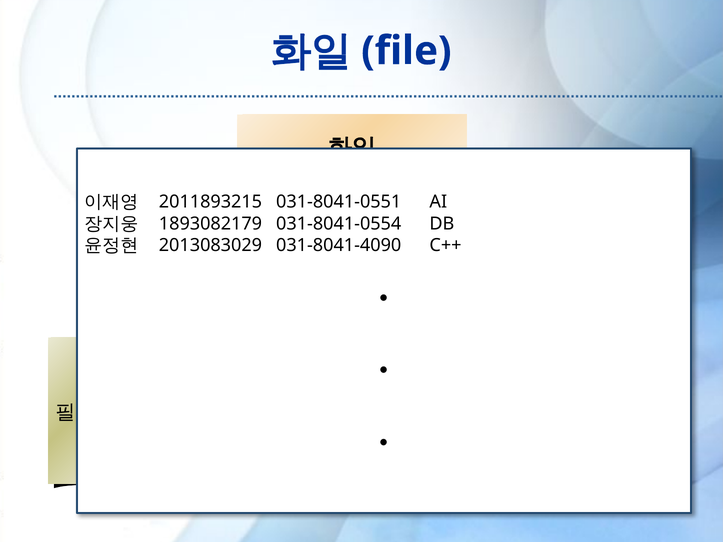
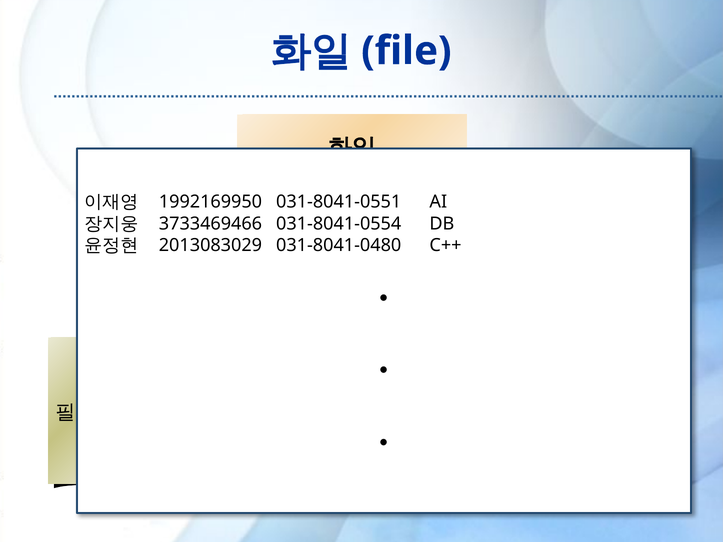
2011893215: 2011893215 -> 1992169950
1893082179: 1893082179 -> 3733469466
031-8041-4090: 031-8041-4090 -> 031-8041-0480
